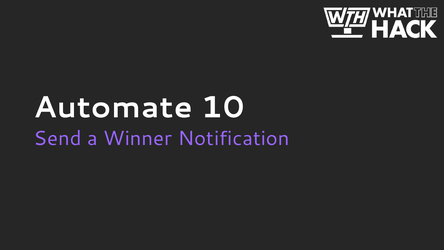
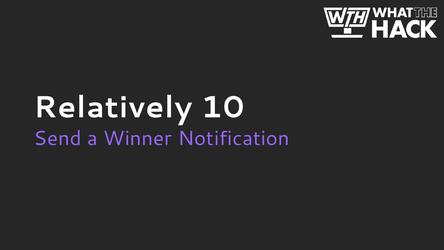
Automate: Automate -> Relatively
